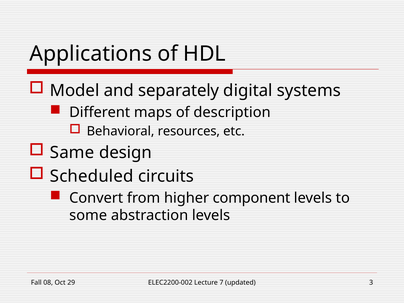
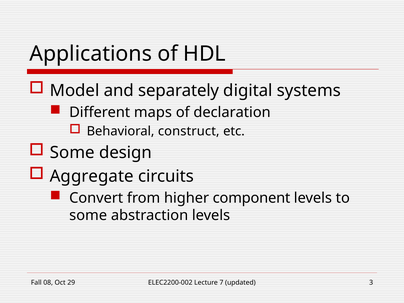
description: description -> declaration
resources: resources -> construct
Same at (72, 153): Same -> Some
Scheduled: Scheduled -> Aggregate
